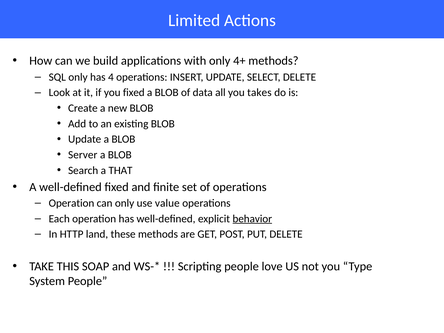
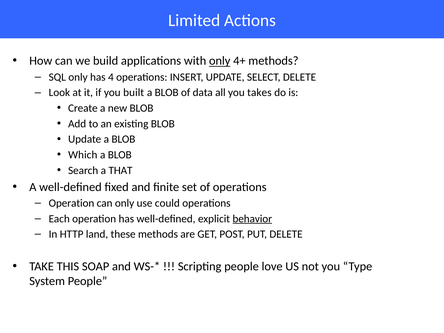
only at (220, 61) underline: none -> present
you fixed: fixed -> built
Server: Server -> Which
value: value -> could
